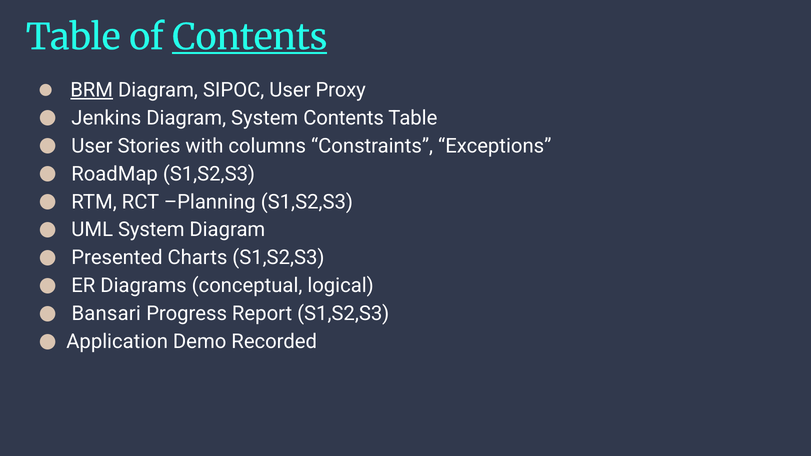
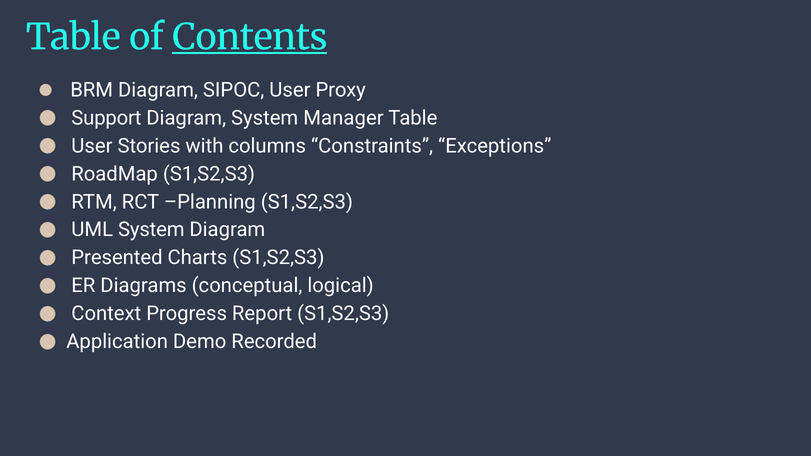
BRM underline: present -> none
Jenkins: Jenkins -> Support
System Contents: Contents -> Manager
Bansari: Bansari -> Context
